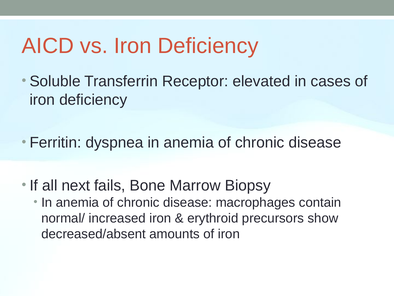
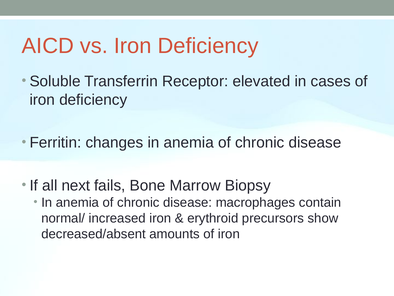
dyspnea: dyspnea -> changes
